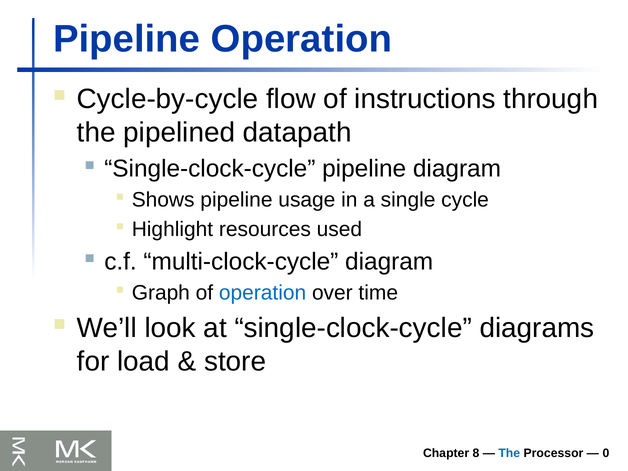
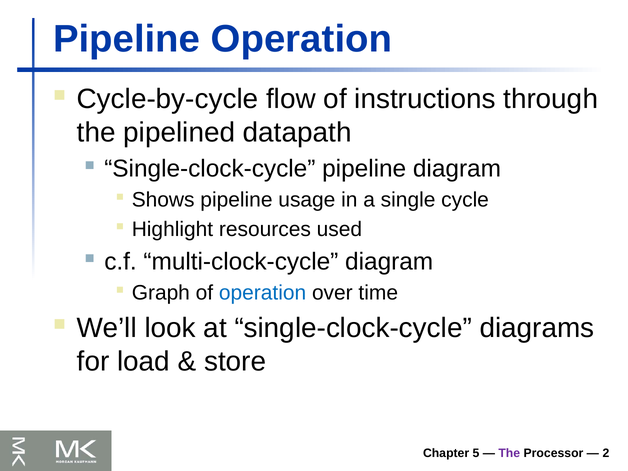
8: 8 -> 5
The at (509, 453) colour: blue -> purple
0: 0 -> 2
